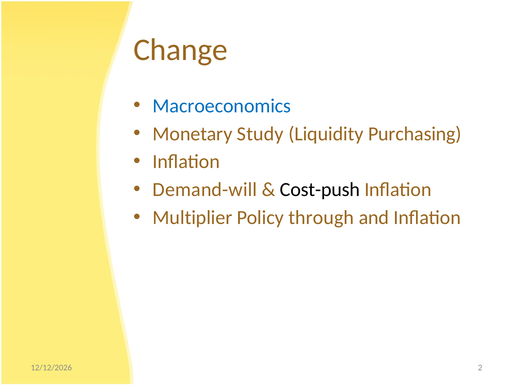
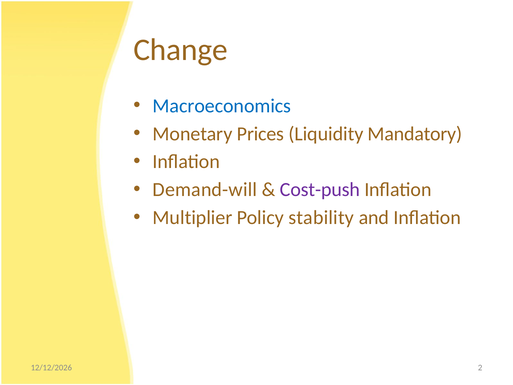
Study: Study -> Prices
Purchasing: Purchasing -> Mandatory
Cost-push colour: black -> purple
through: through -> stability
